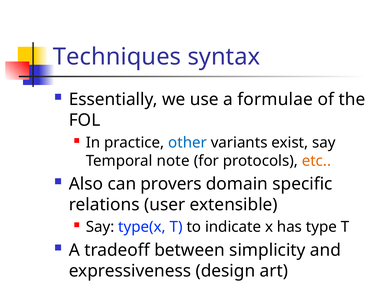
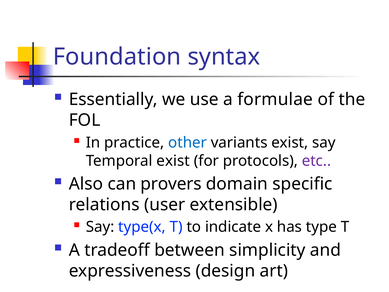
Techniques: Techniques -> Foundation
Temporal note: note -> exist
etc colour: orange -> purple
